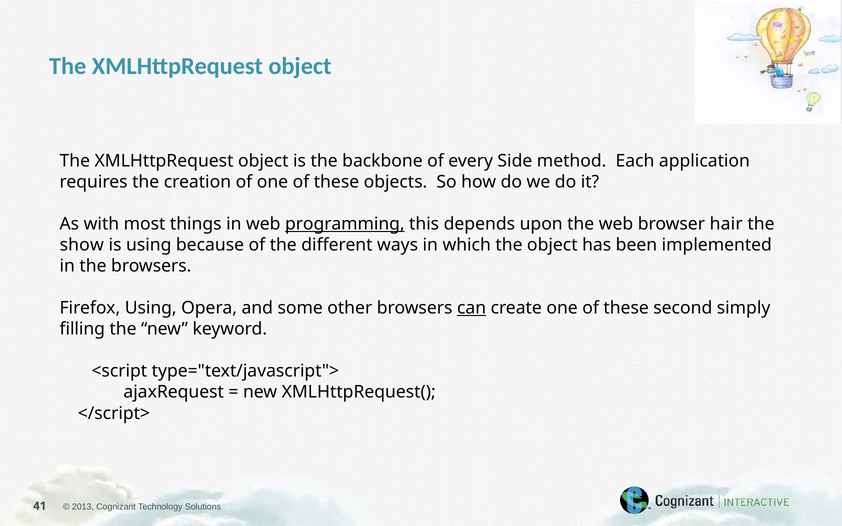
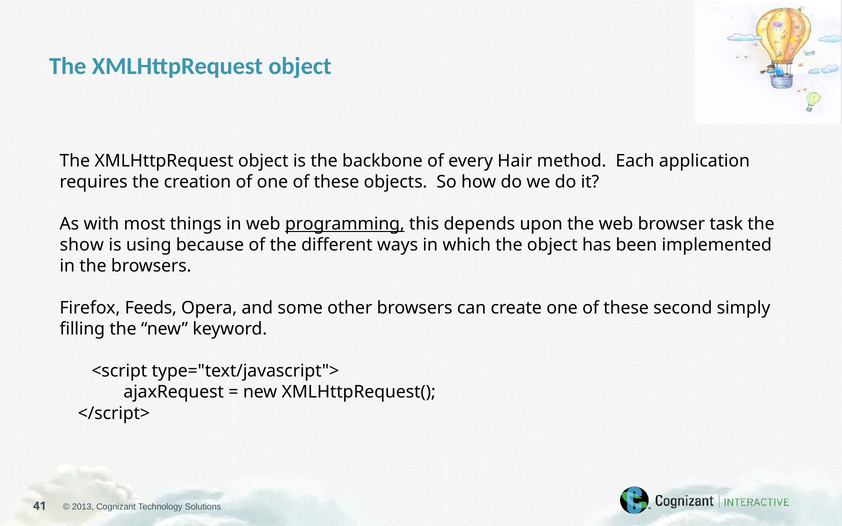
Side: Side -> Hair
hair: hair -> task
Firefox Using: Using -> Feeds
can underline: present -> none
